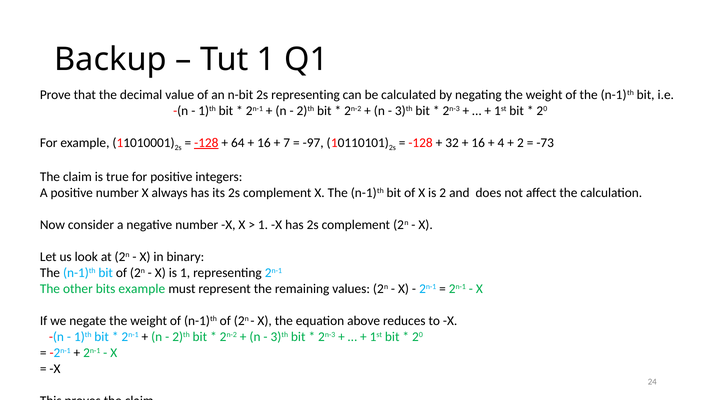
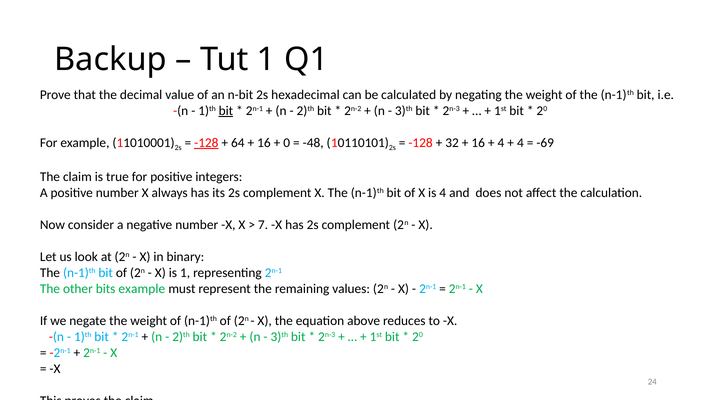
2s representing: representing -> hexadecimal
bit at (226, 111) underline: none -> present
7: 7 -> 0
-97: -97 -> -48
2 at (520, 143): 2 -> 4
-73: -73 -> -69
is 2: 2 -> 4
1 at (263, 225): 1 -> 7
